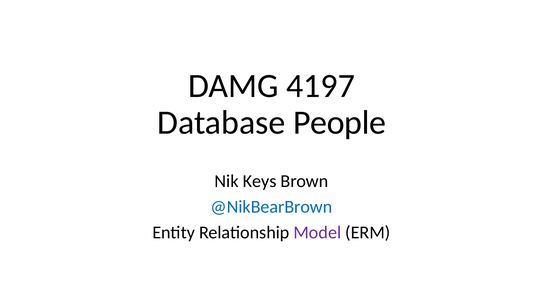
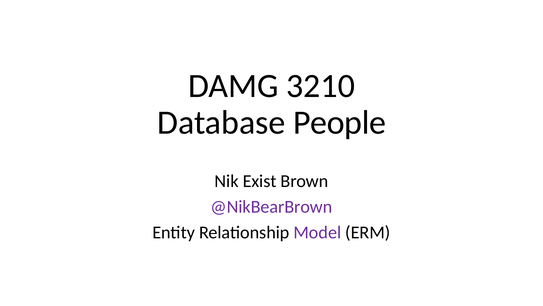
4197: 4197 -> 3210
Keys: Keys -> Exist
@NikBearBrown colour: blue -> purple
